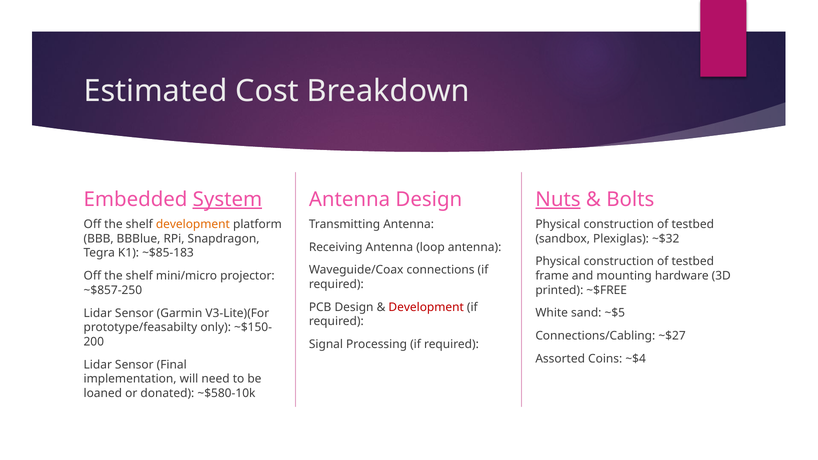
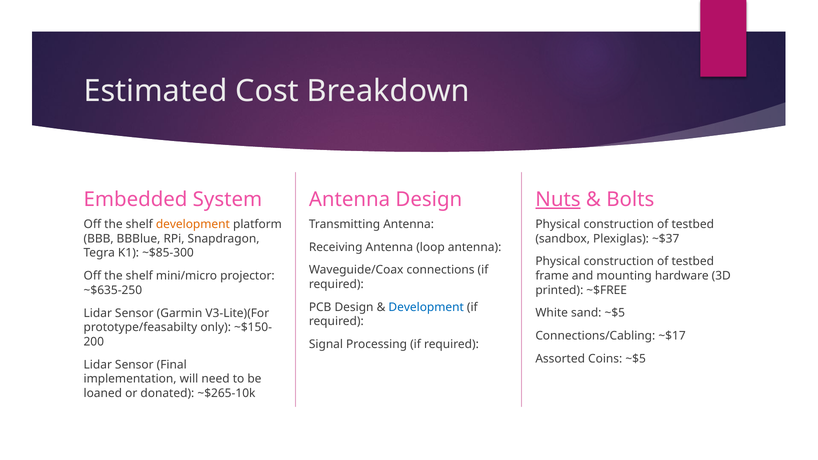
System underline: present -> none
~$32: ~$32 -> ~$37
~$85-183: ~$85-183 -> ~$85-300
~$857-250: ~$857-250 -> ~$635-250
Development at (426, 307) colour: red -> blue
~$27: ~$27 -> ~$17
Coins ~$4: ~$4 -> ~$5
~$580-10k: ~$580-10k -> ~$265-10k
